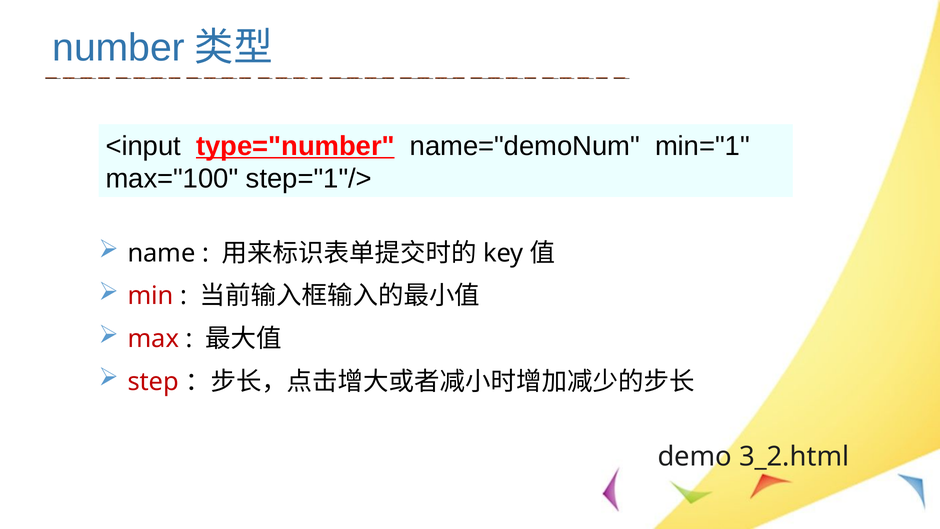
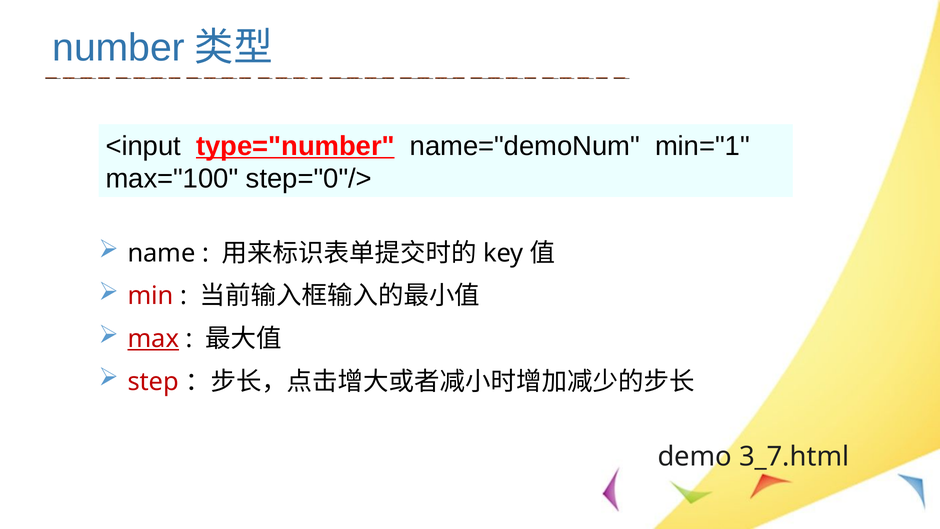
step="1"/>: step="1"/> -> step="0"/>
max underline: none -> present
3_2.html: 3_2.html -> 3_7.html
